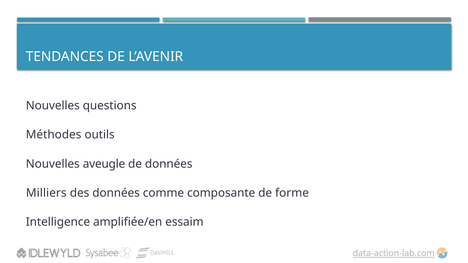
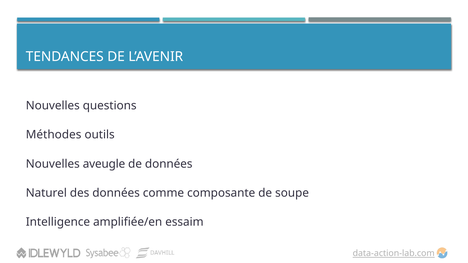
Milliers: Milliers -> Naturel
forme: forme -> soupe
